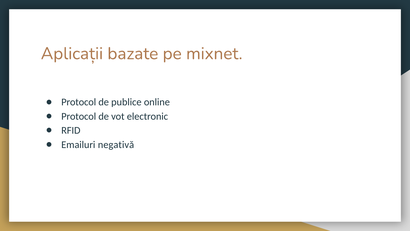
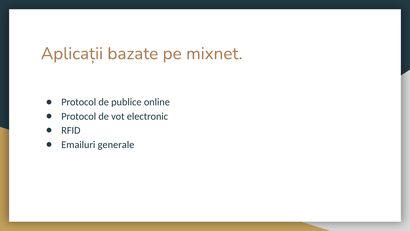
negativă: negativă -> generale
